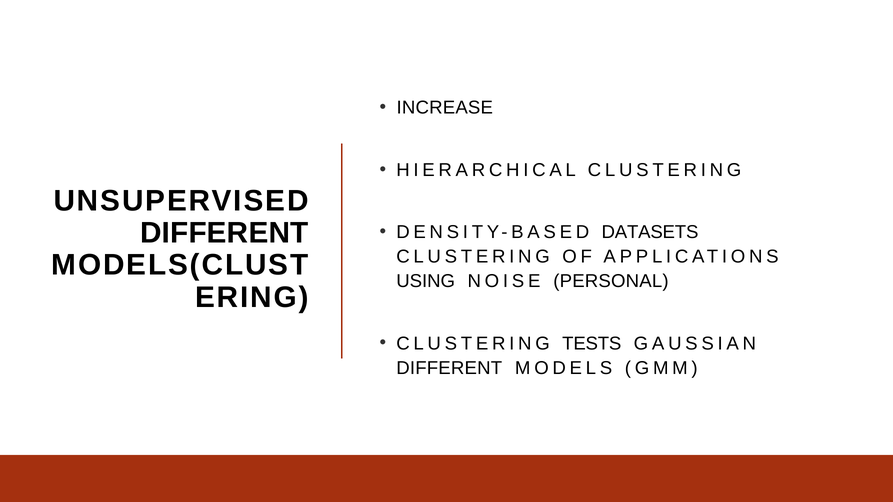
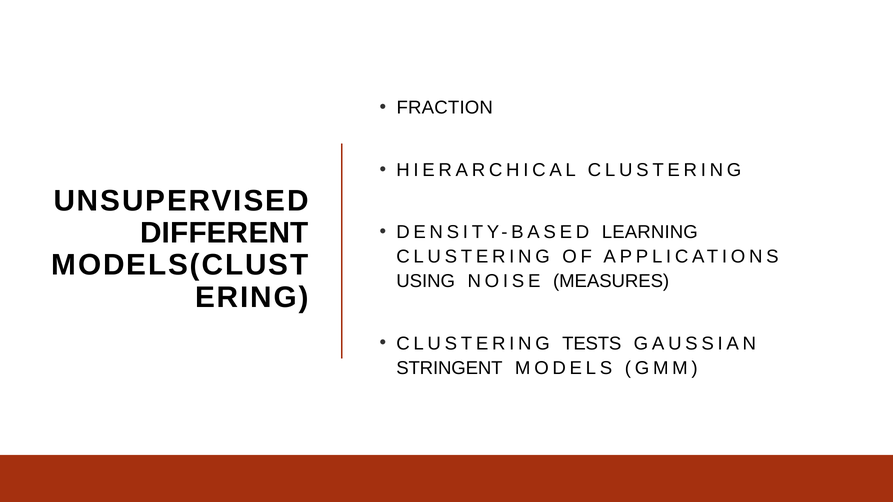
INCREASE: INCREASE -> FRACTION
DATASETS: DATASETS -> LEARNING
PERSONAL: PERSONAL -> MEASURES
DIFFERENT at (449, 368): DIFFERENT -> STRINGENT
